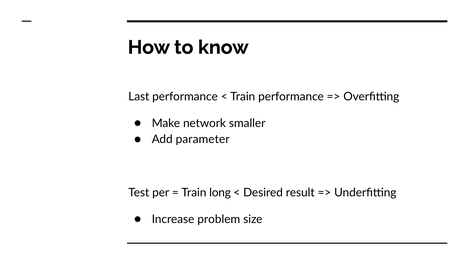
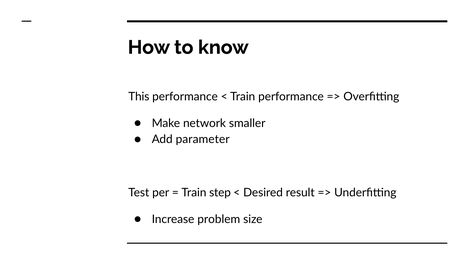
Last: Last -> This
long: long -> step
